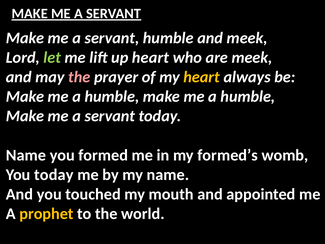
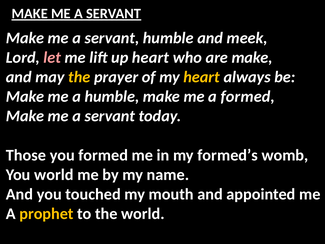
let colour: light green -> pink
are meek: meek -> make
the at (79, 77) colour: pink -> yellow
humble at (248, 97): humble -> formed
Name at (26, 155): Name -> Those
You today: today -> world
